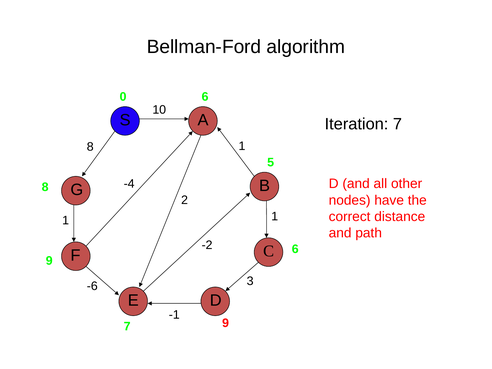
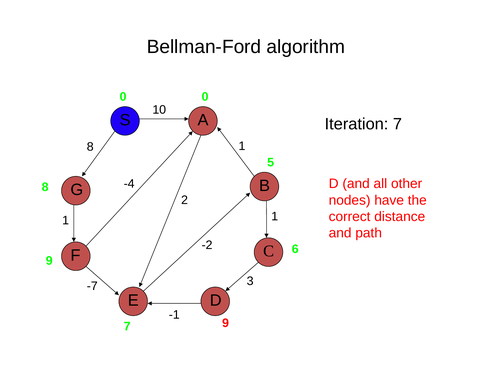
0 6: 6 -> 0
-6: -6 -> -7
